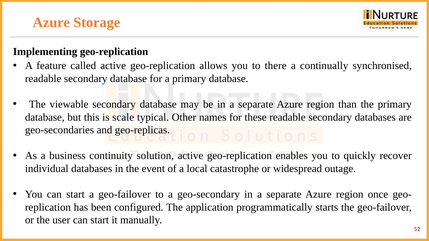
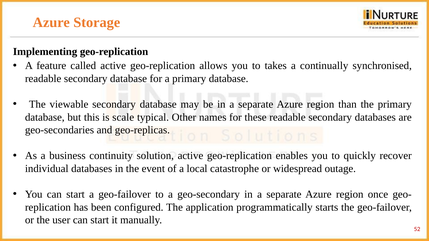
there: there -> takes
